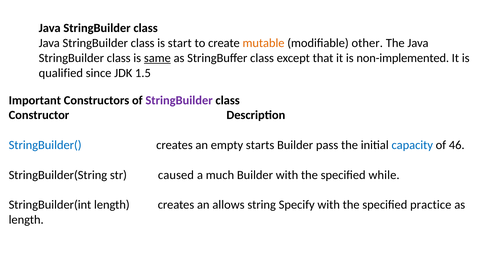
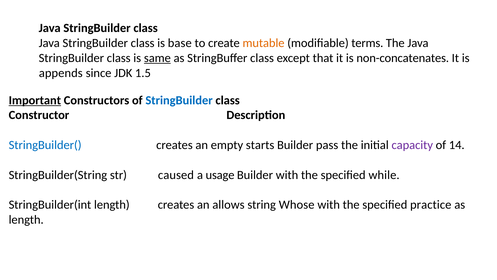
start: start -> base
other: other -> terms
non-implemented: non-implemented -> non-concatenates
qualified: qualified -> appends
Important underline: none -> present
StringBuilder at (179, 100) colour: purple -> blue
capacity colour: blue -> purple
46: 46 -> 14
much: much -> usage
Specify: Specify -> Whose
